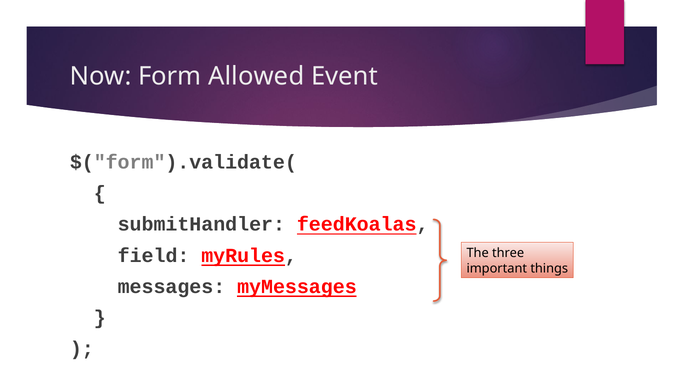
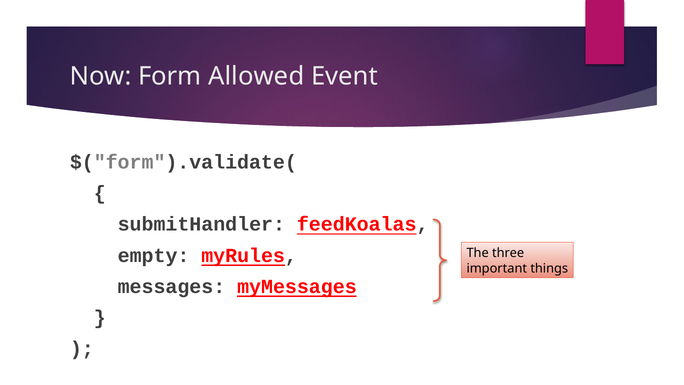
field: field -> empty
